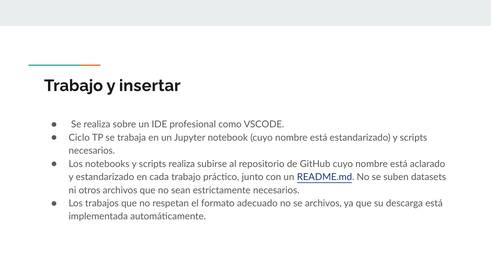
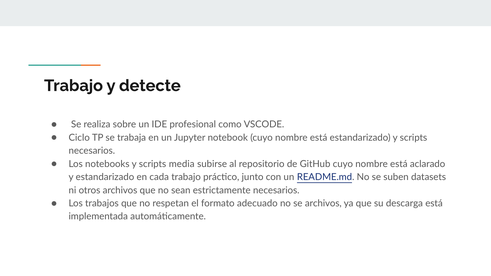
insertar: insertar -> detecte
scripts realiza: realiza -> media
